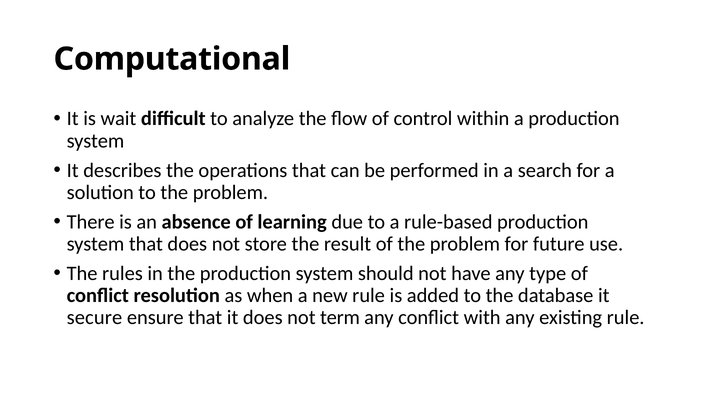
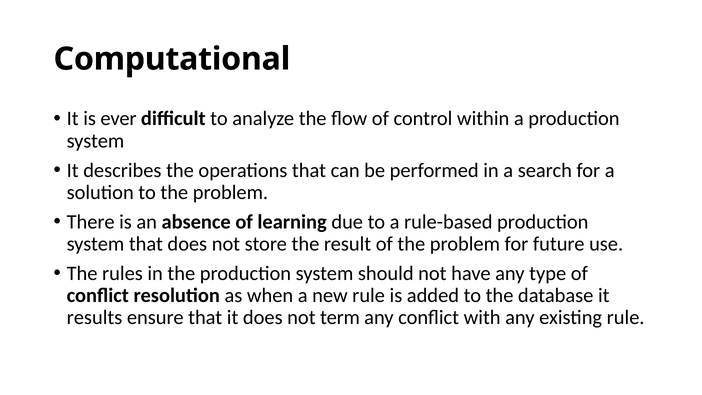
wait: wait -> ever
secure: secure -> results
